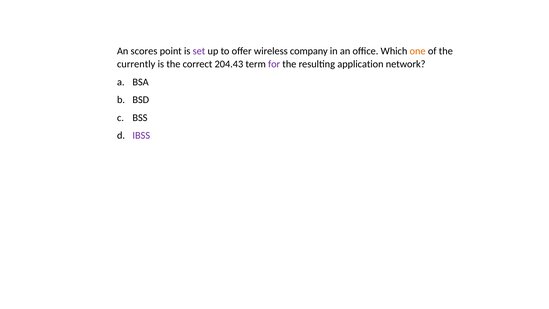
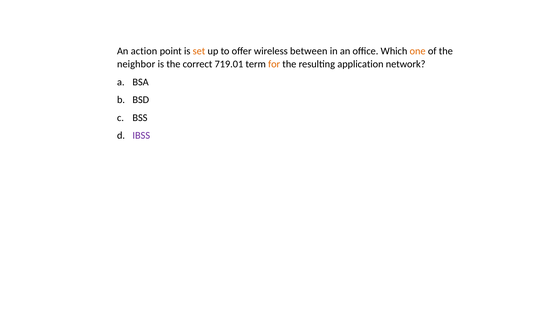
scores: scores -> action
set colour: purple -> orange
company: company -> between
currently: currently -> neighbor
204.43: 204.43 -> 719.01
for colour: purple -> orange
